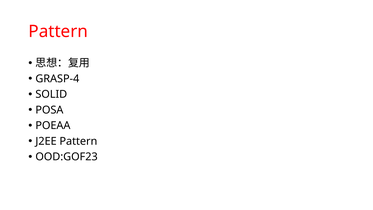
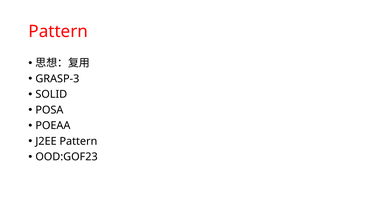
GRASP-4: GRASP-4 -> GRASP-3
